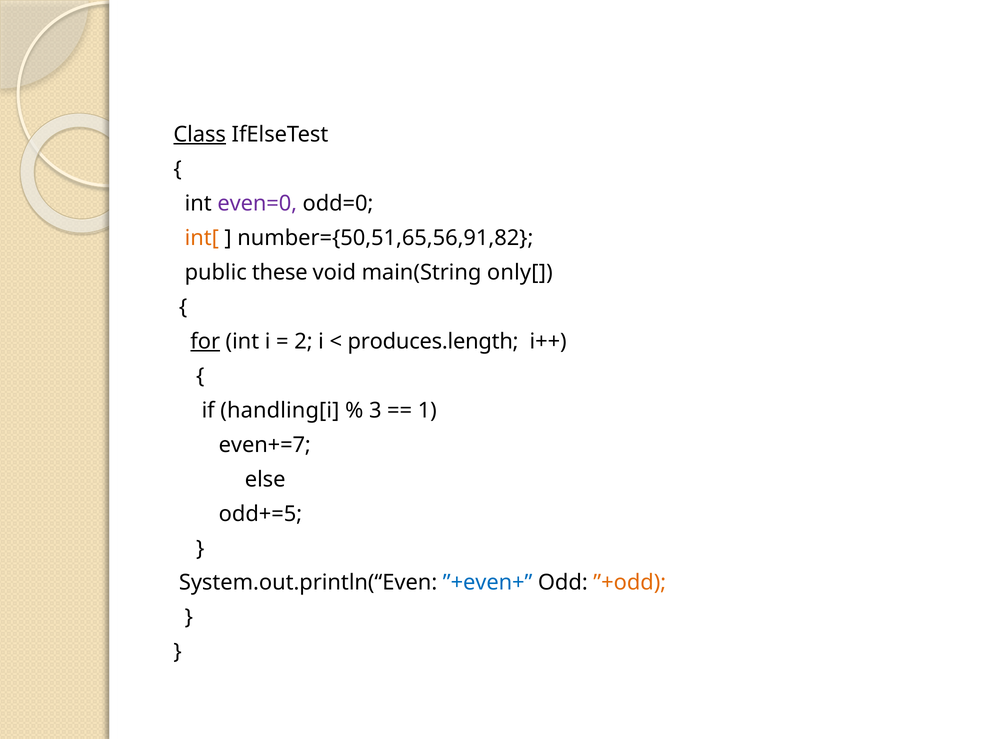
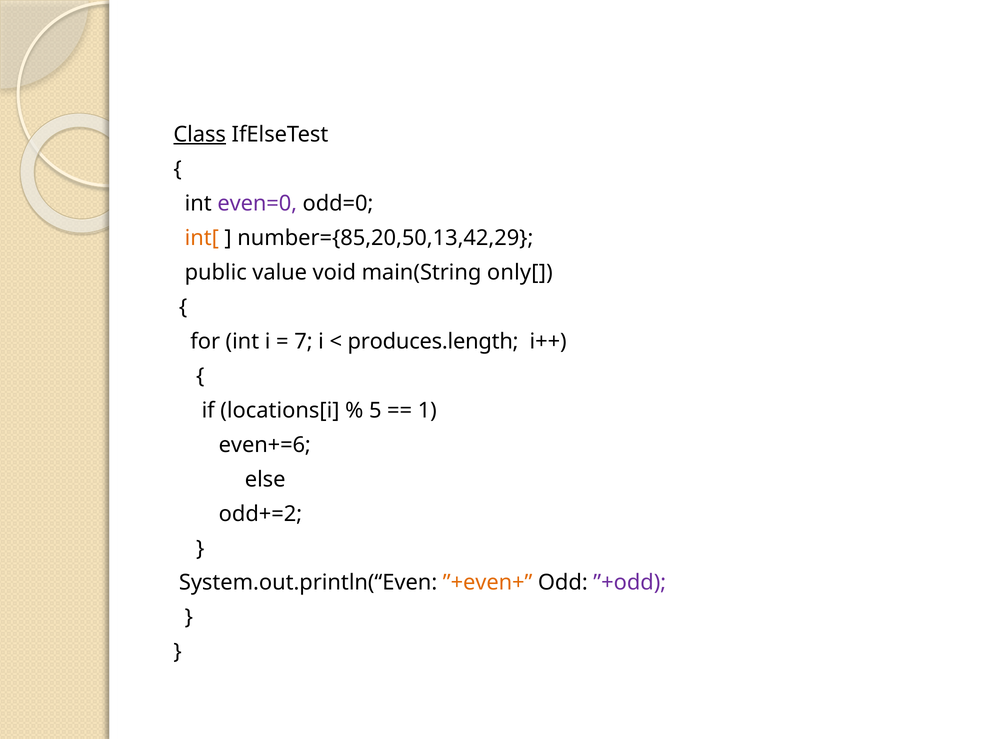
number={50,51,65,56,91,82: number={50,51,65,56,91,82 -> number={85,20,50,13,42,29
these: these -> value
for underline: present -> none
2: 2 -> 7
handling[i: handling[i -> locations[i
3: 3 -> 5
even+=7: even+=7 -> even+=6
odd+=5: odd+=5 -> odd+=2
”+even+ colour: blue -> orange
”+odd colour: orange -> purple
